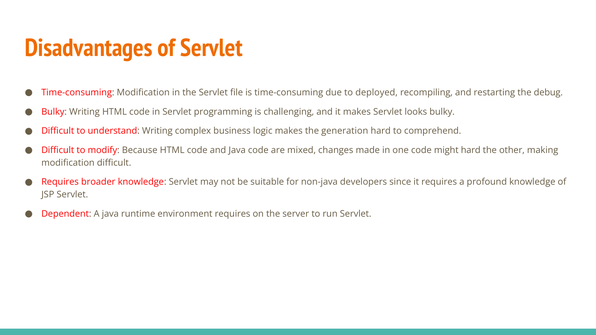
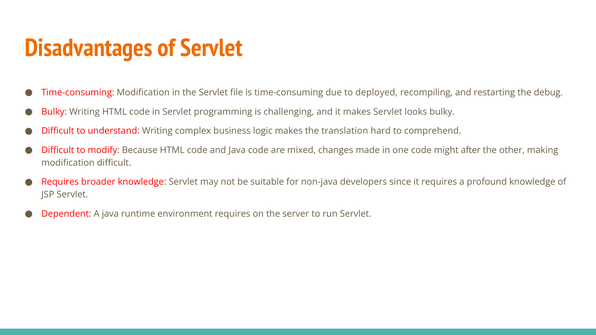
generation: generation -> translation
might hard: hard -> after
